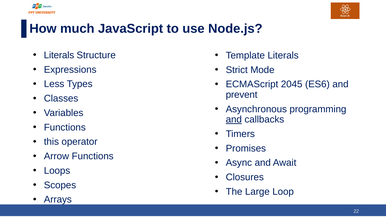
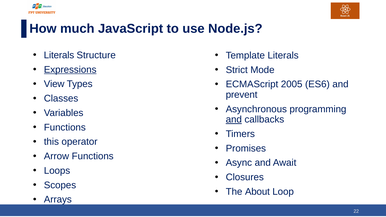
Expressions underline: none -> present
Less: Less -> View
2045: 2045 -> 2005
Large: Large -> About
